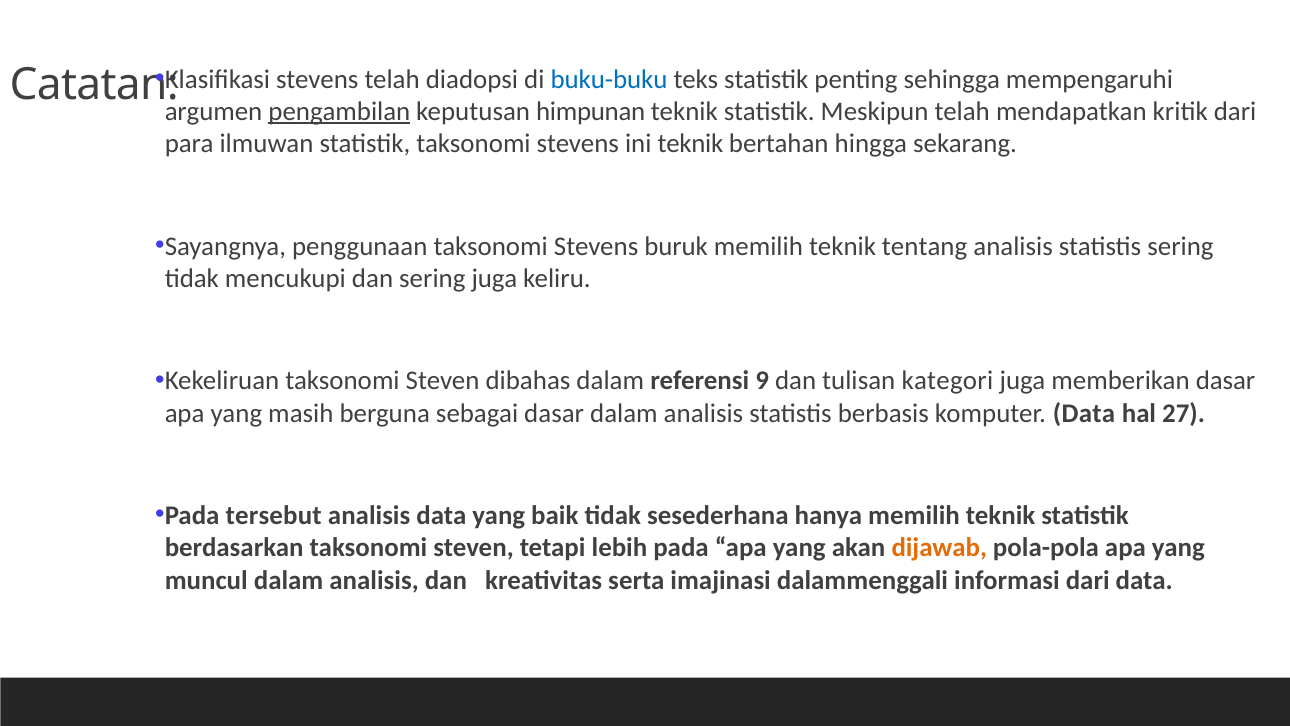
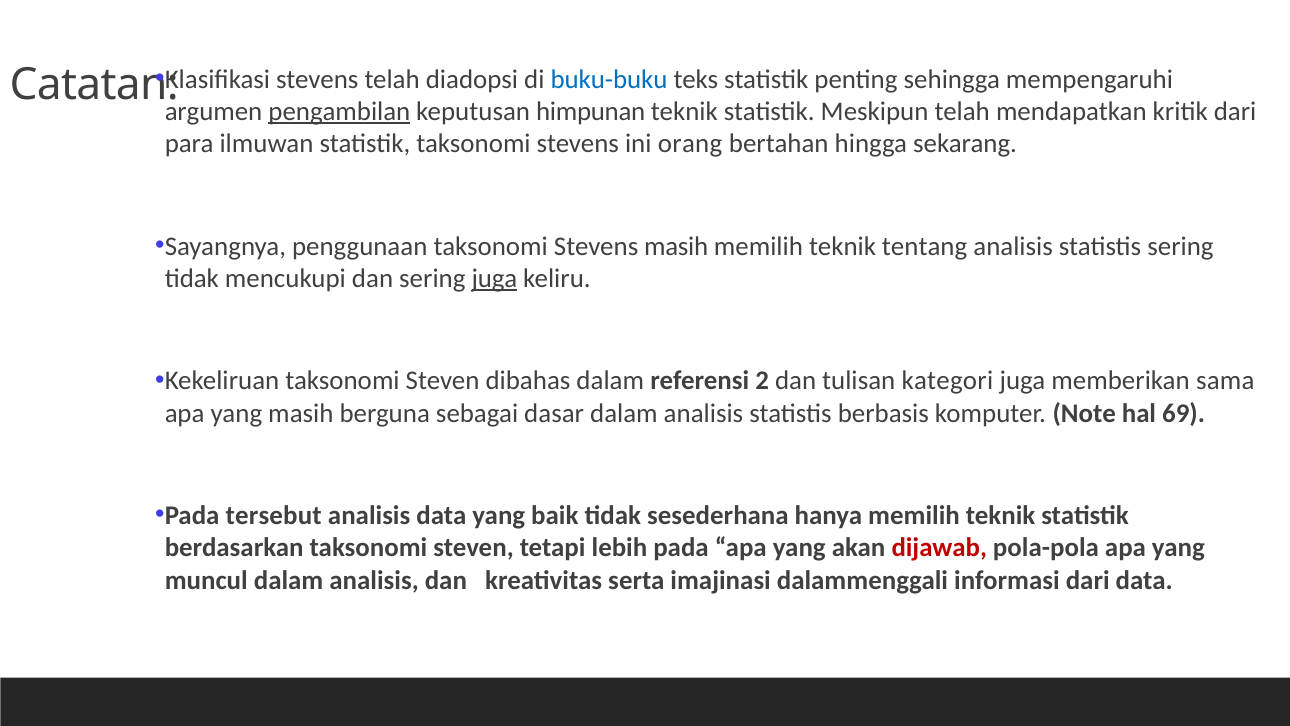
ini teknik: teknik -> orang
Stevens buruk: buruk -> masih
juga at (494, 278) underline: none -> present
9: 9 -> 2
memberikan dasar: dasar -> sama
komputer Data: Data -> Note
27: 27 -> 69
dijawab colour: orange -> red
